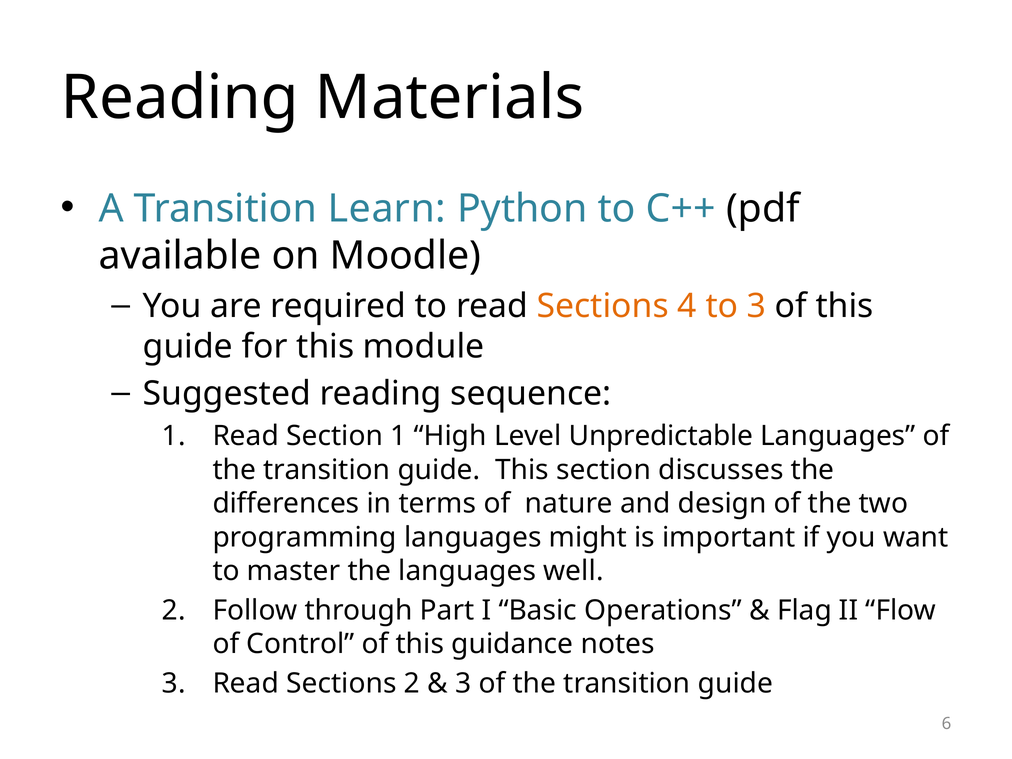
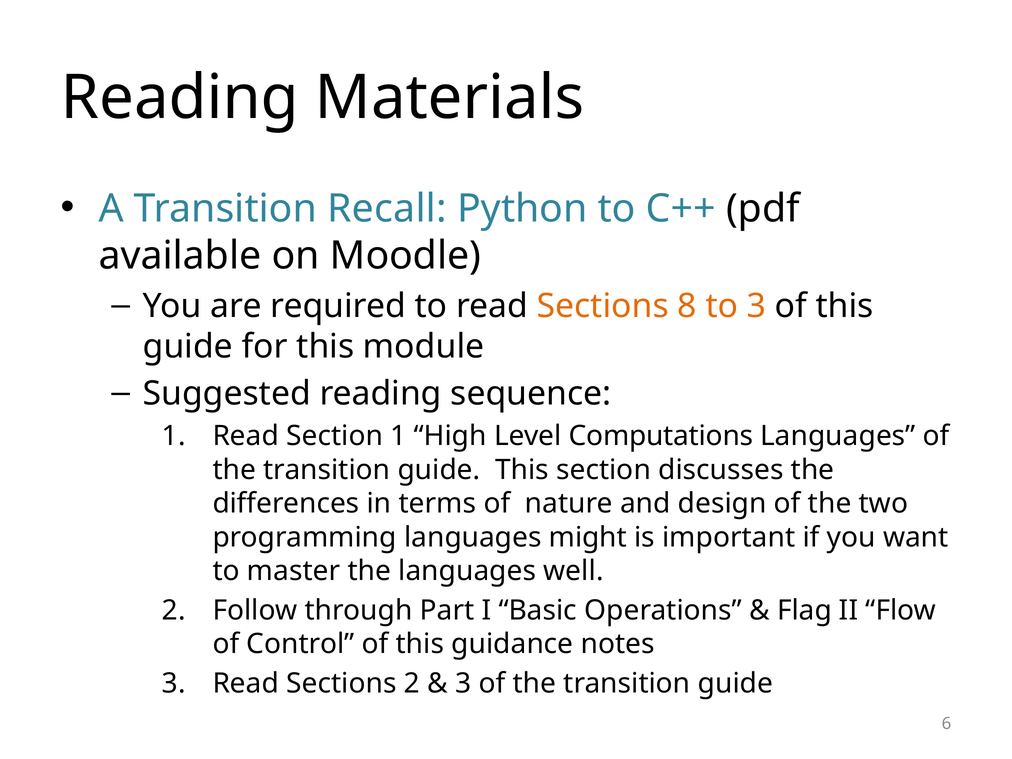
Learn: Learn -> Recall
4: 4 -> 8
Unpredictable: Unpredictable -> Computations
